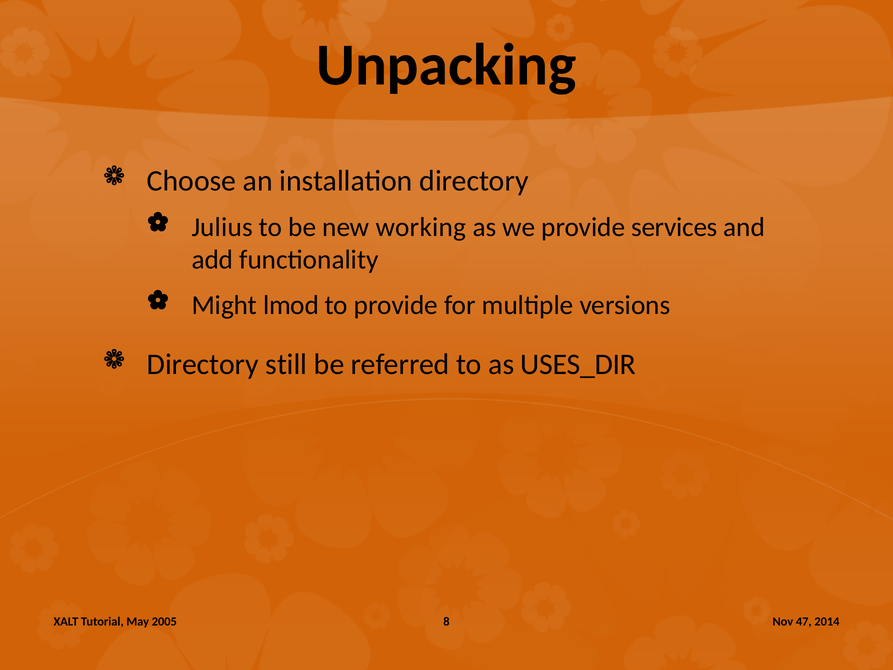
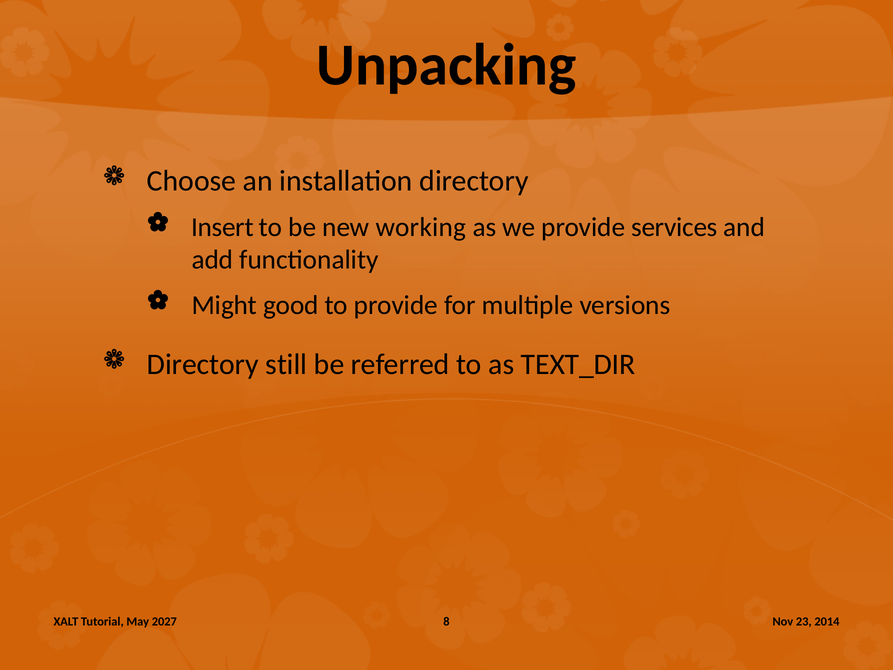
Julius: Julius -> Insert
lmod: lmod -> good
USES_DIR: USES_DIR -> TEXT_DIR
2005: 2005 -> 2027
47: 47 -> 23
